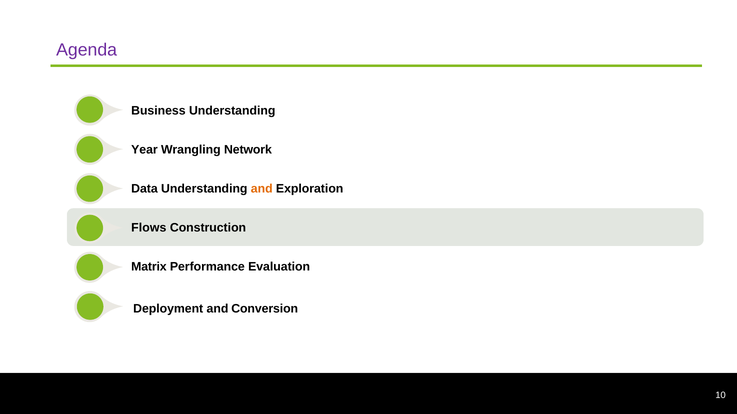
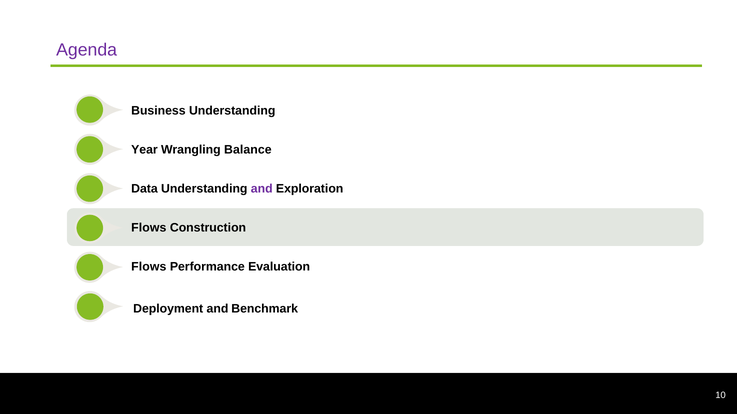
Network: Network -> Balance
and at (262, 189) colour: orange -> purple
Matrix at (149, 267): Matrix -> Flows
Conversion: Conversion -> Benchmark
